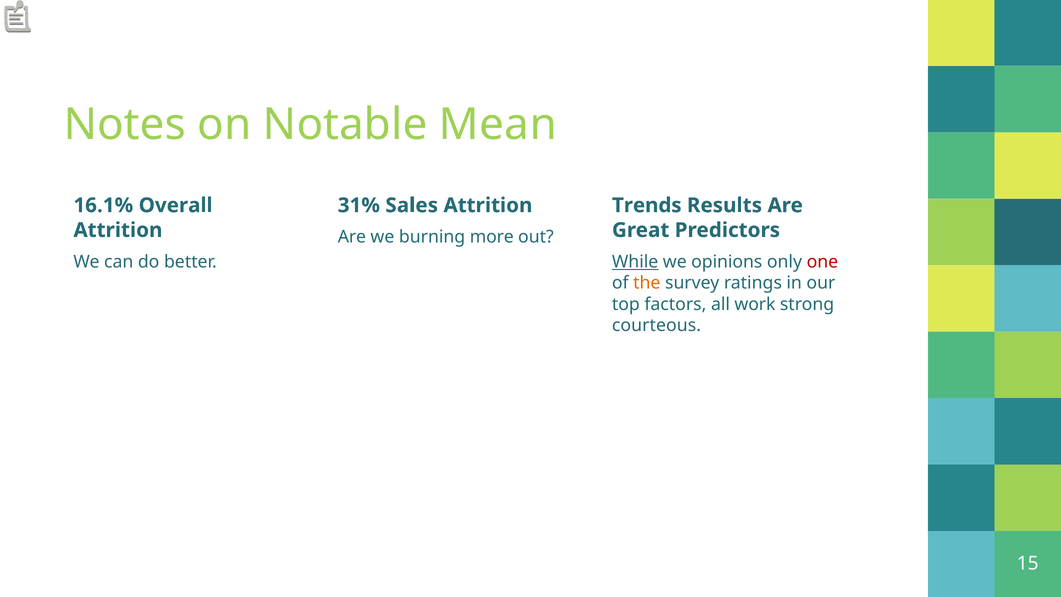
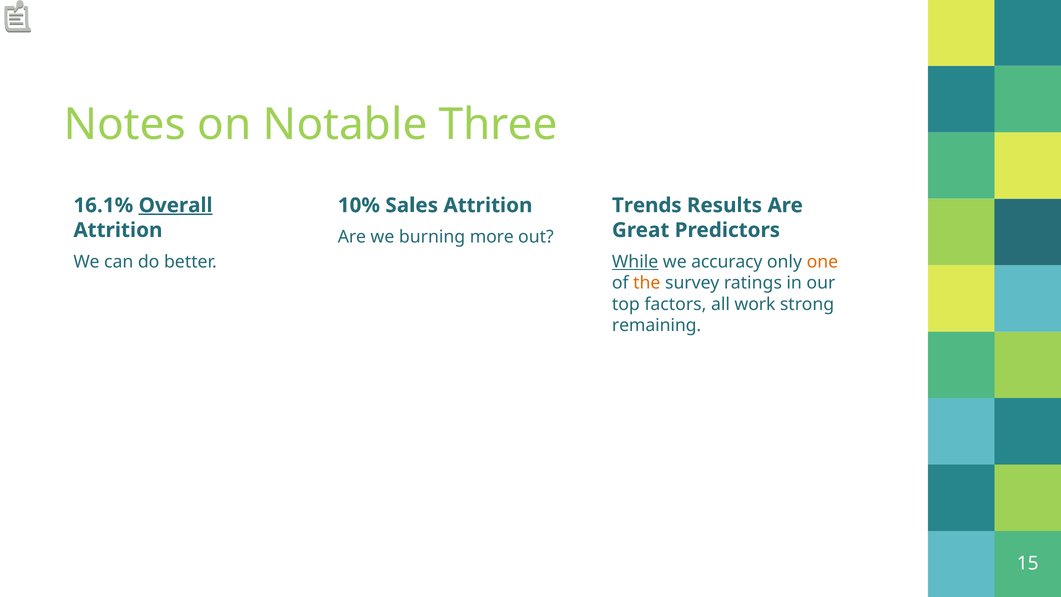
Mean: Mean -> Three
Overall underline: none -> present
31%: 31% -> 10%
opinions: opinions -> accuracy
one colour: red -> orange
courteous: courteous -> remaining
